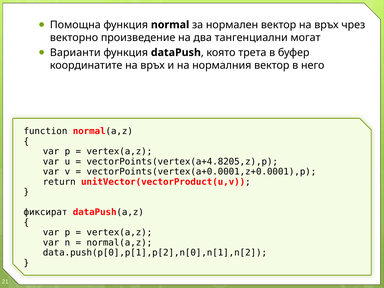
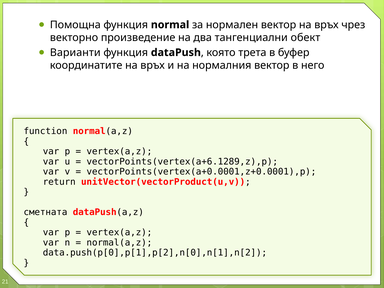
могат: могат -> обект
vectorPoints(vertex(a+4.8205,z),p: vectorPoints(vertex(a+4.8205,z),p -> vectorPoints(vertex(a+6.1289,z),p
фиксират: фиксират -> сметната
